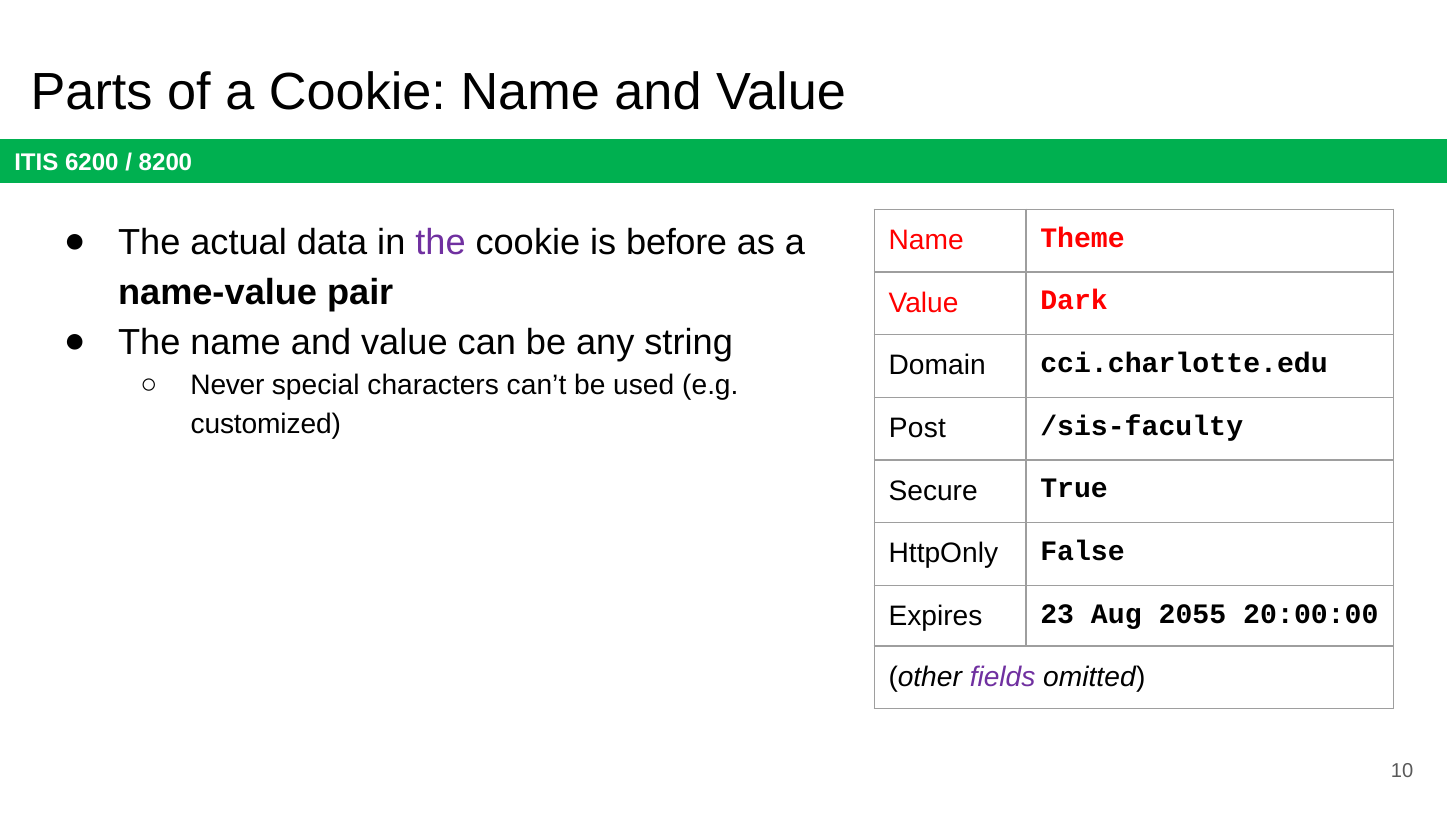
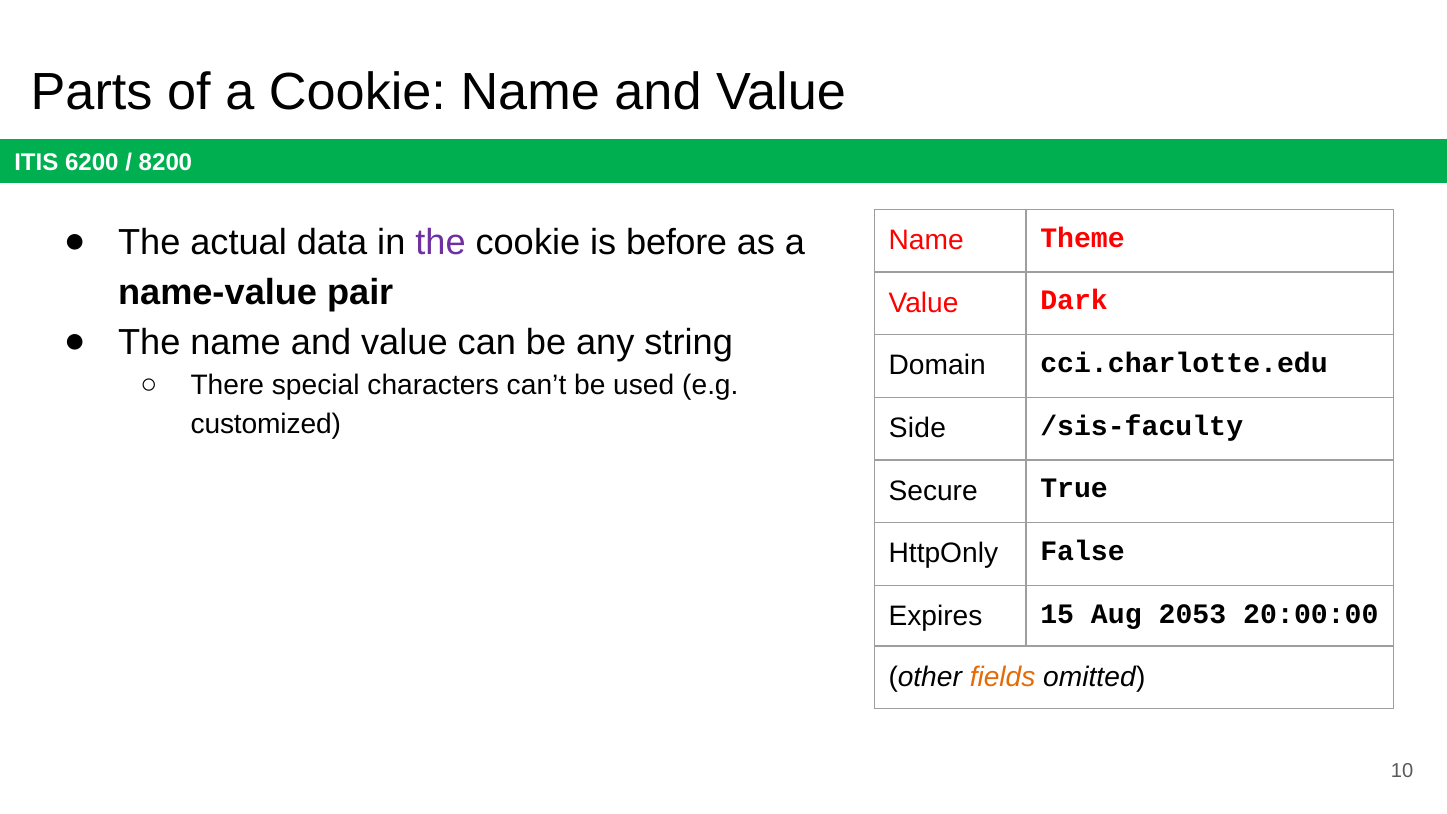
Never: Never -> There
Post: Post -> Side
23: 23 -> 15
2055: 2055 -> 2053
fields colour: purple -> orange
